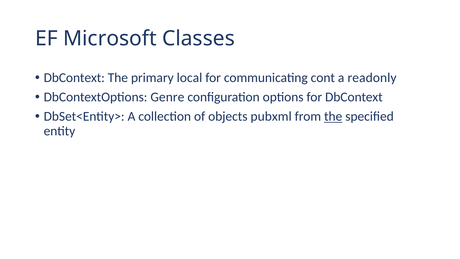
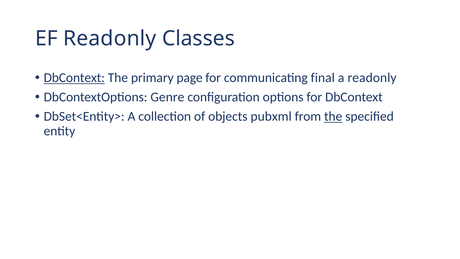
EF Microsoft: Microsoft -> Readonly
DbContext at (74, 78) underline: none -> present
local: local -> page
cont: cont -> final
